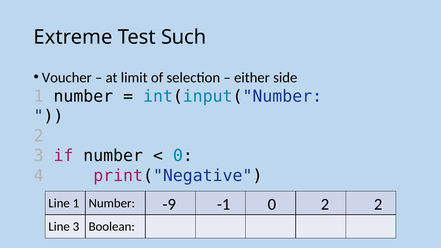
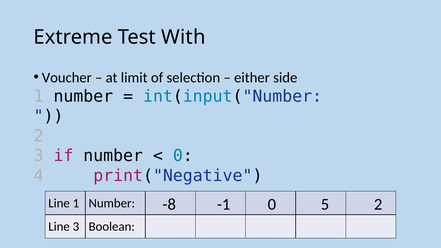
Such: Such -> With
-9: -9 -> -8
0 2: 2 -> 5
